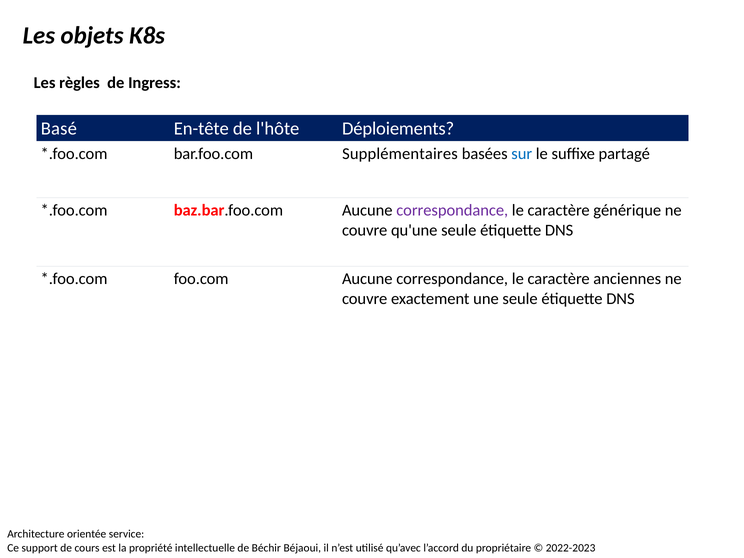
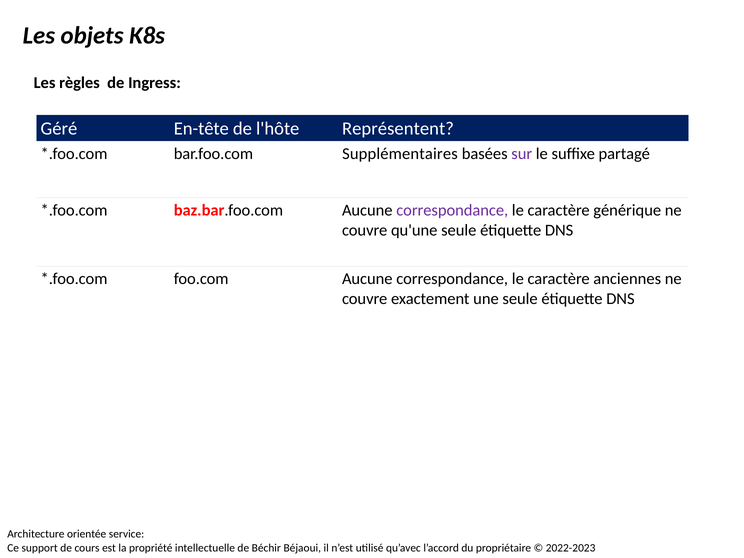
Basé: Basé -> Géré
Déploiements: Déploiements -> Représentent
sur colour: blue -> purple
